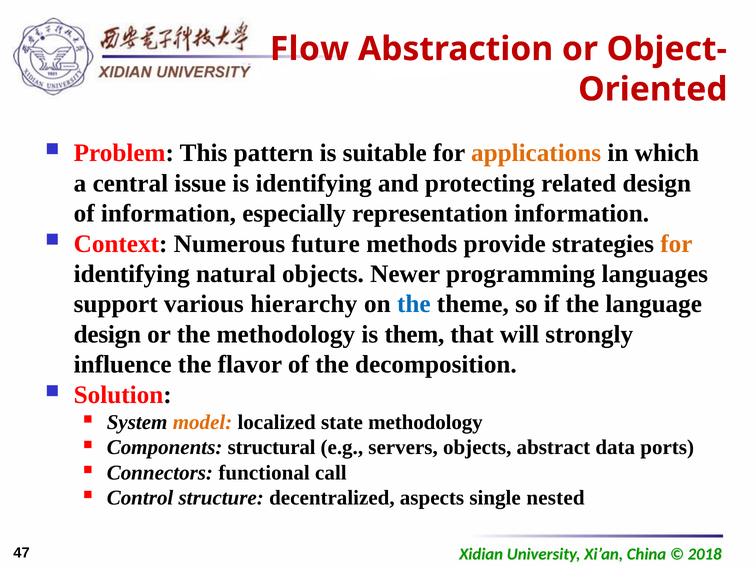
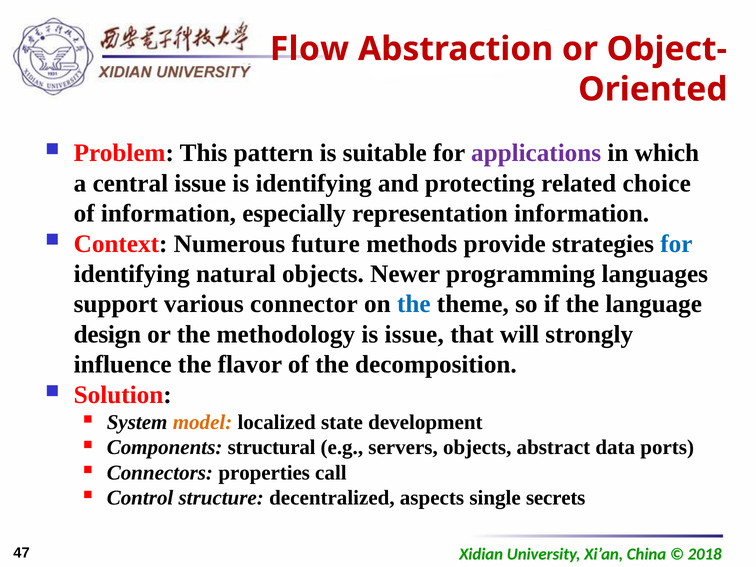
applications colour: orange -> purple
related design: design -> choice
for at (676, 244) colour: orange -> blue
hierarchy: hierarchy -> connector
is them: them -> issue
state methodology: methodology -> development
functional: functional -> properties
nested: nested -> secrets
